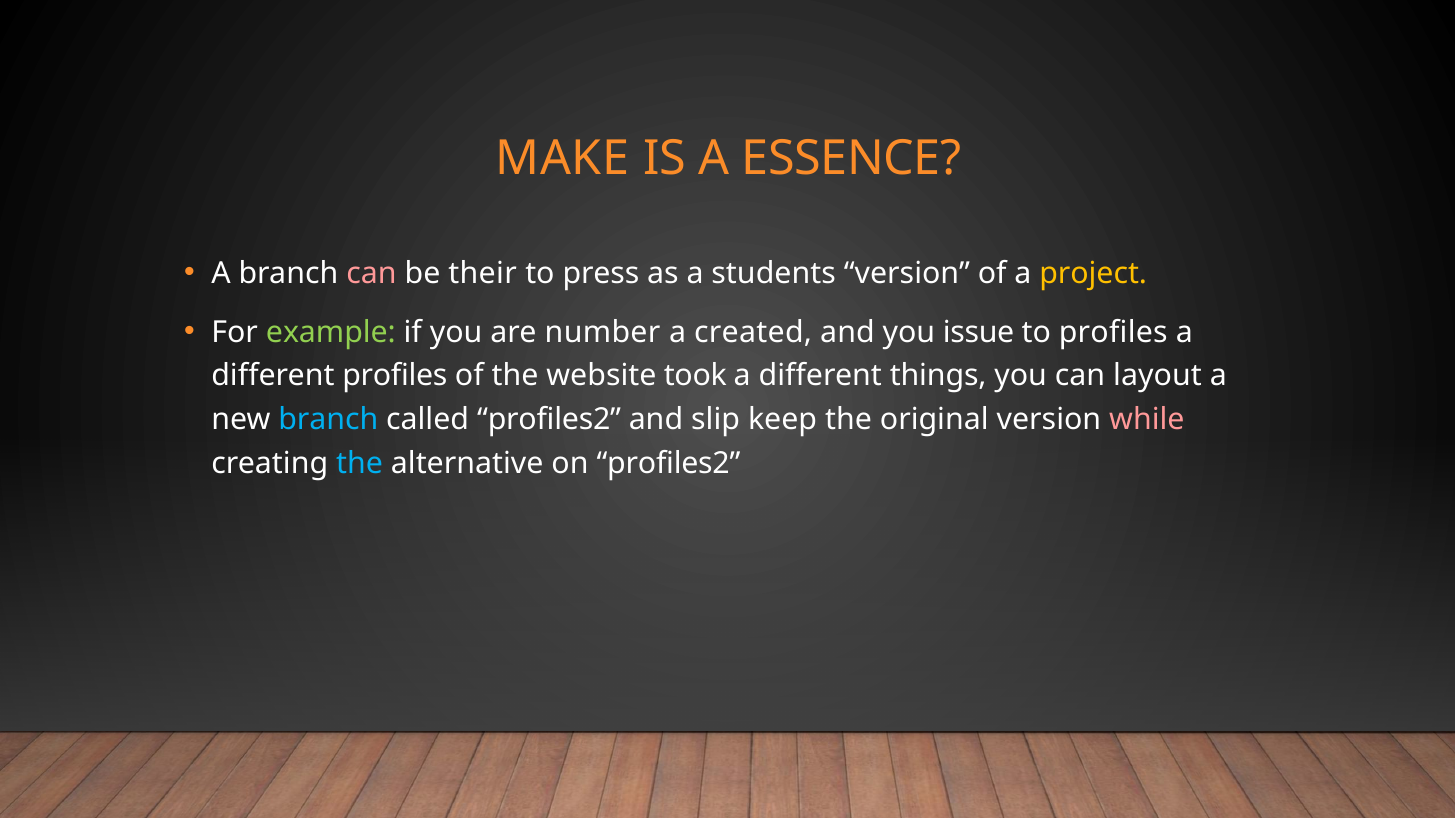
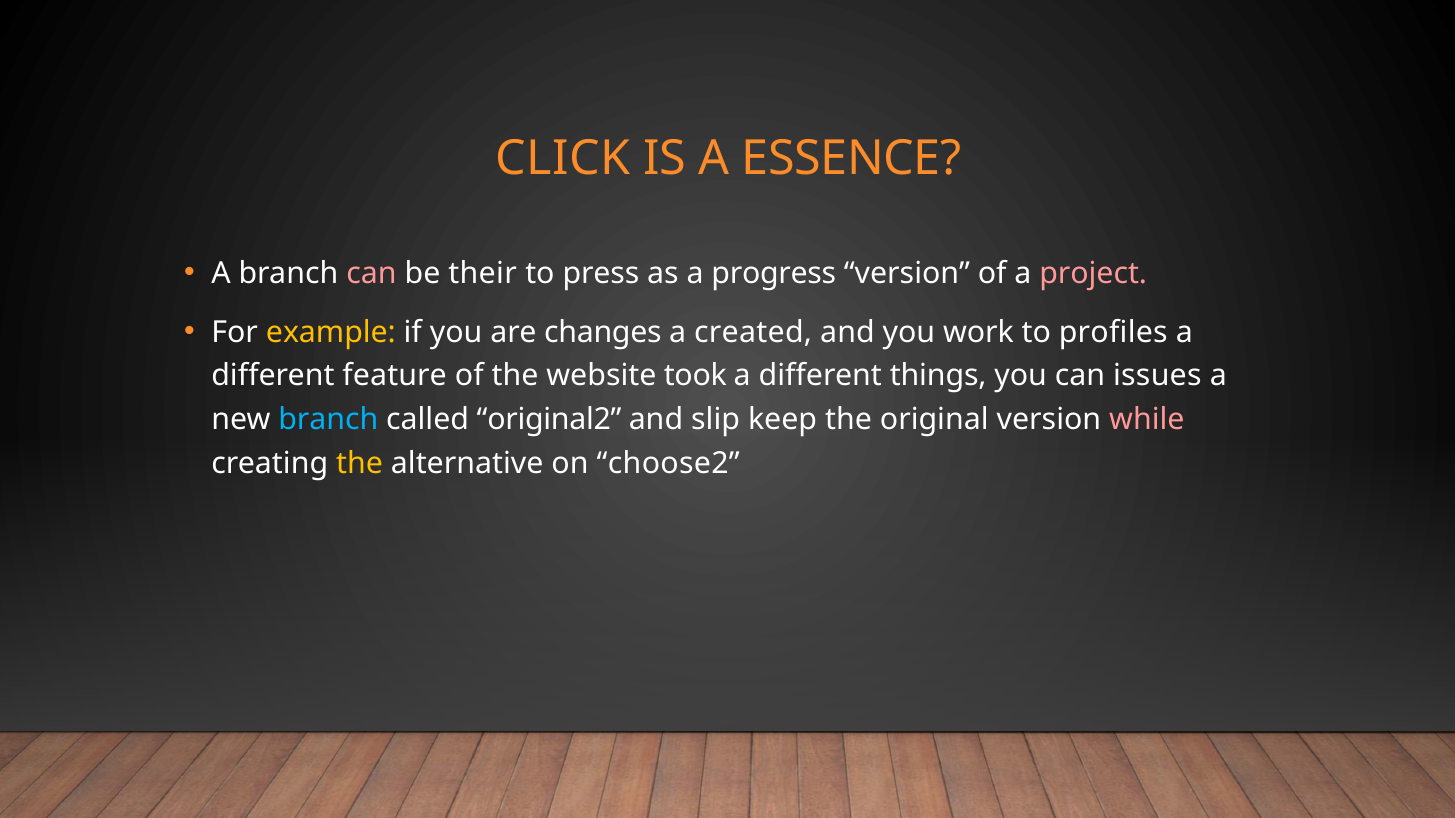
MAKE: MAKE -> CLICK
students: students -> progress
project colour: yellow -> pink
example colour: light green -> yellow
number: number -> changes
issue: issue -> work
different profiles: profiles -> feature
layout: layout -> issues
called profiles2: profiles2 -> original2
the at (360, 463) colour: light blue -> yellow
on profiles2: profiles2 -> choose2
